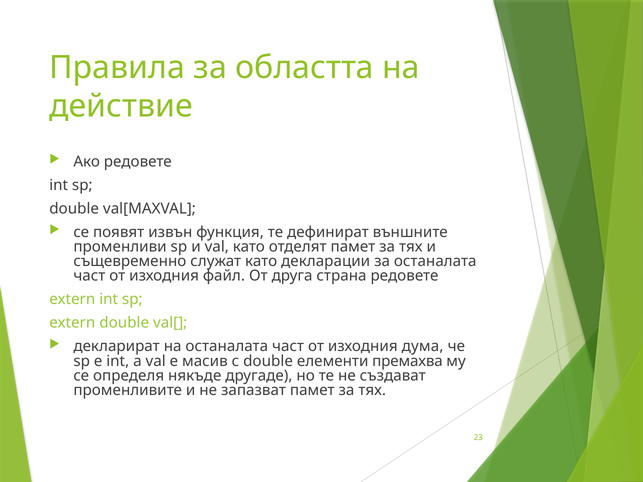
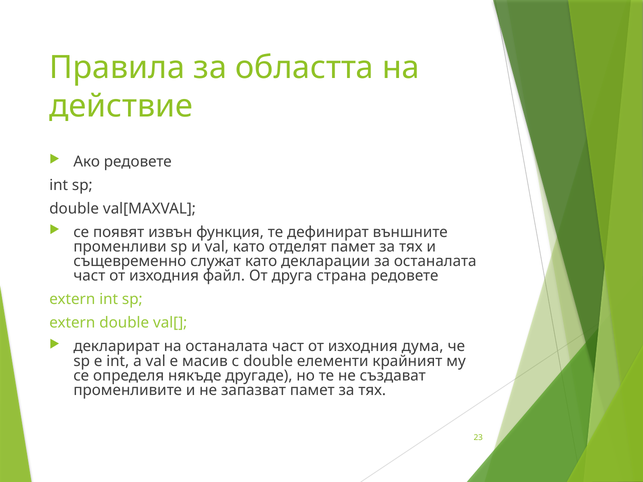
премахва: премахва -> крайният
